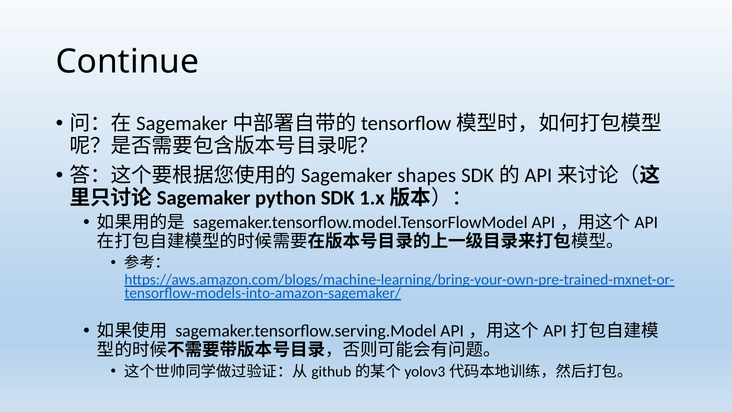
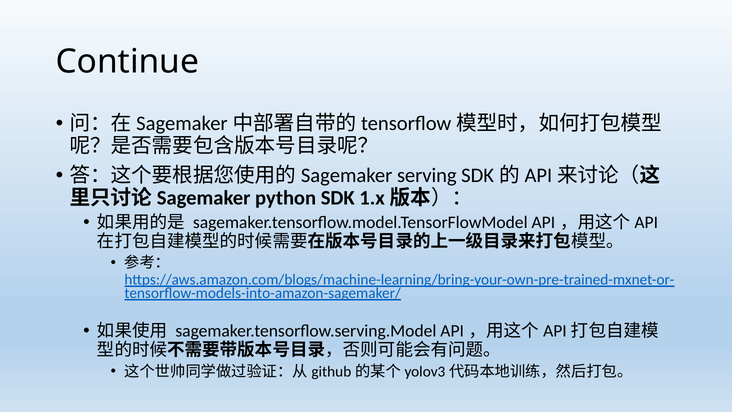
shapes: shapes -> serving
